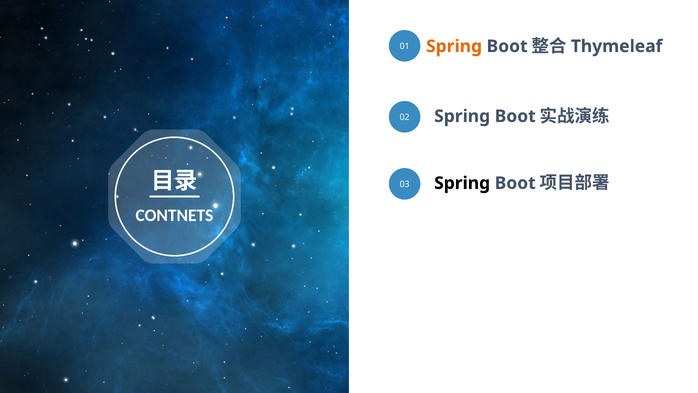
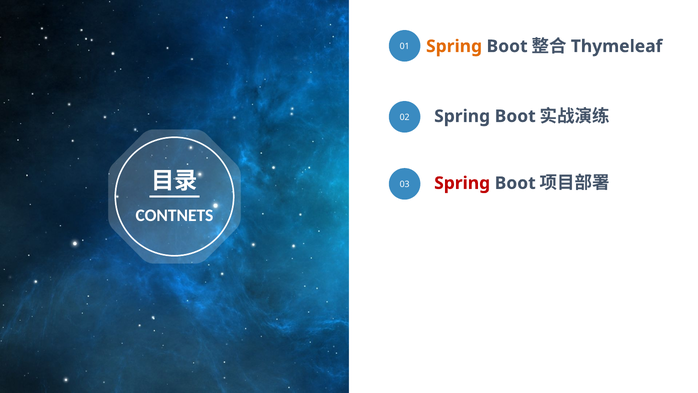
Spring at (462, 183) colour: black -> red
